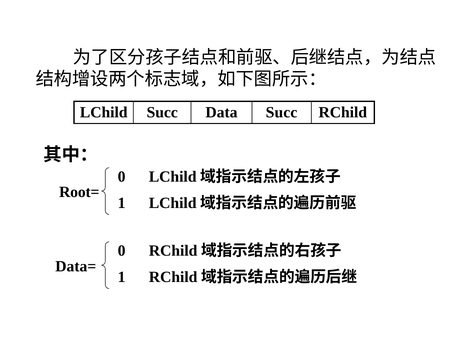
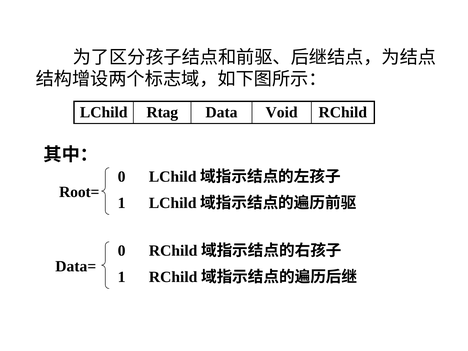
LChild Succ: Succ -> Rtag
Data Succ: Succ -> Void
